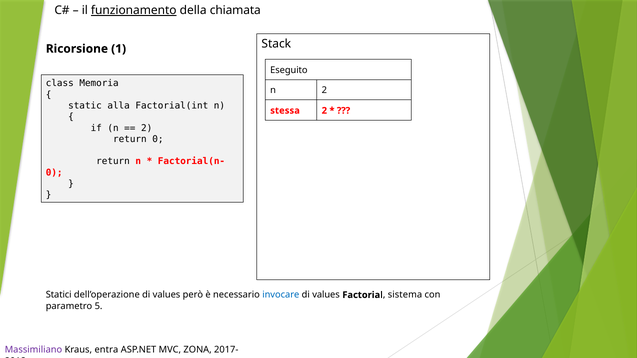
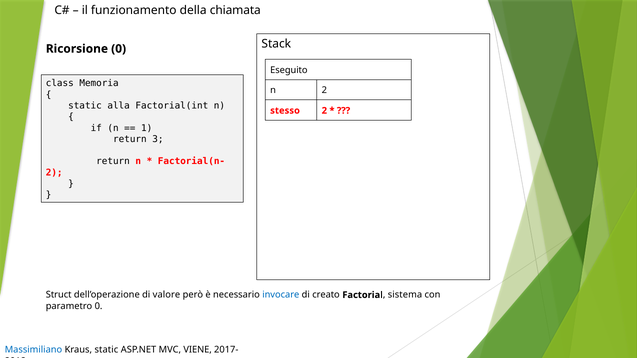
funzionamento underline: present -> none
Ricorsione 1: 1 -> 0
stessa: stessa -> stesso
2 at (147, 128): 2 -> 1
return 0: 0 -> 3
0 at (54, 173): 0 -> 2
Statici: Statici -> Struct
dell’operazione di values: values -> valore
values at (326, 295): values -> creato
parametro 5: 5 -> 0
Massimiliano colour: purple -> blue
Kraus entra: entra -> static
ZONA: ZONA -> VIENE
